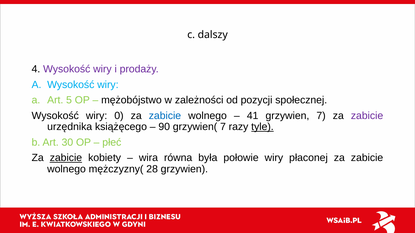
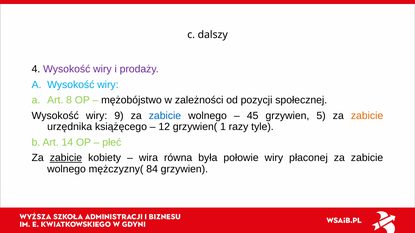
5: 5 -> 8
0: 0 -> 9
41: 41 -> 45
grzywien 7: 7 -> 5
zabicie at (367, 116) colour: purple -> orange
90: 90 -> 12
grzywien( 7: 7 -> 1
tyle underline: present -> none
30: 30 -> 14
28: 28 -> 84
